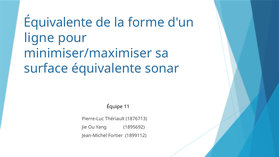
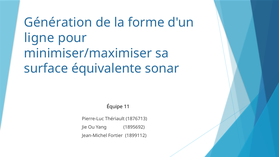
Équivalente at (58, 22): Équivalente -> Génération
